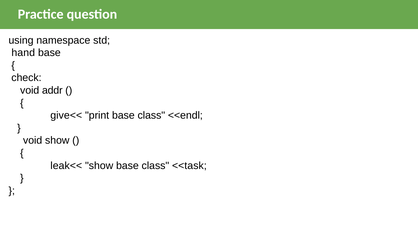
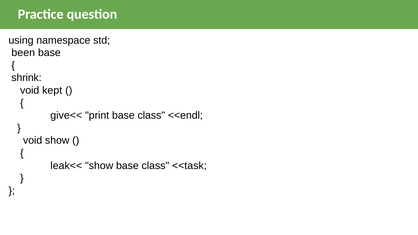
hand: hand -> been
check: check -> shrink
addr: addr -> kept
